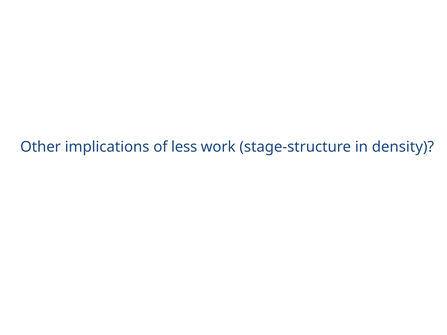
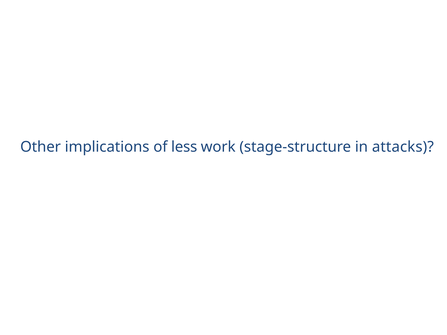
density: density -> attacks
